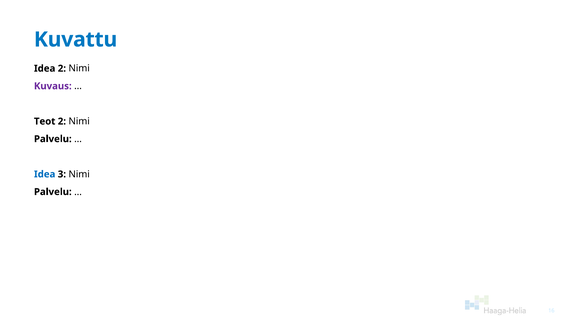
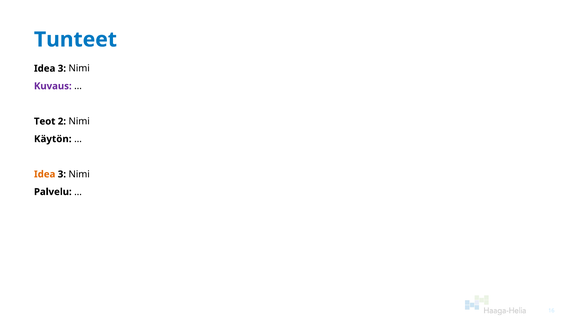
Kuvattu: Kuvattu -> Tunteet
2 at (62, 69): 2 -> 3
Palvelu at (53, 139): Palvelu -> Käytön
Idea at (45, 174) colour: blue -> orange
